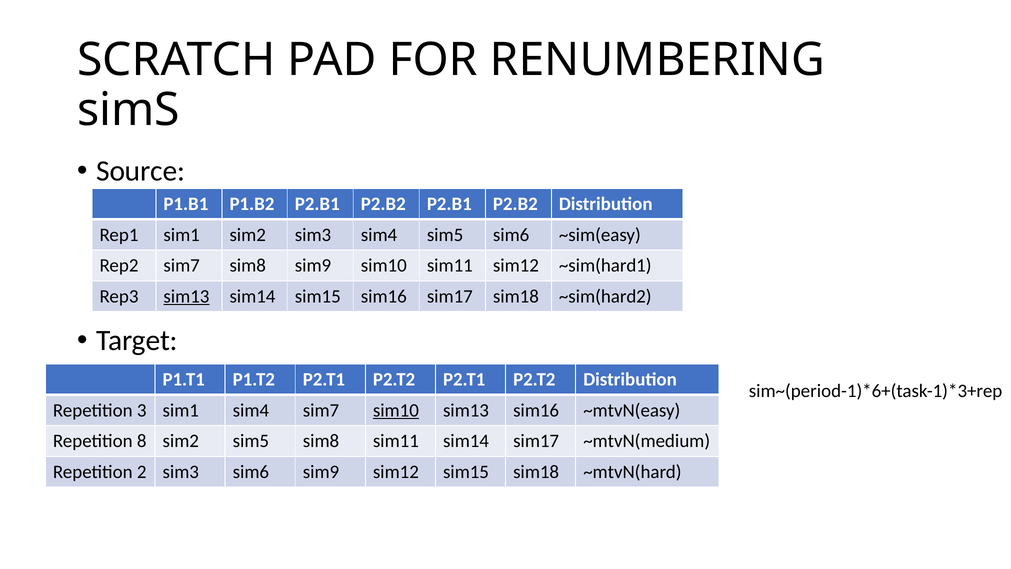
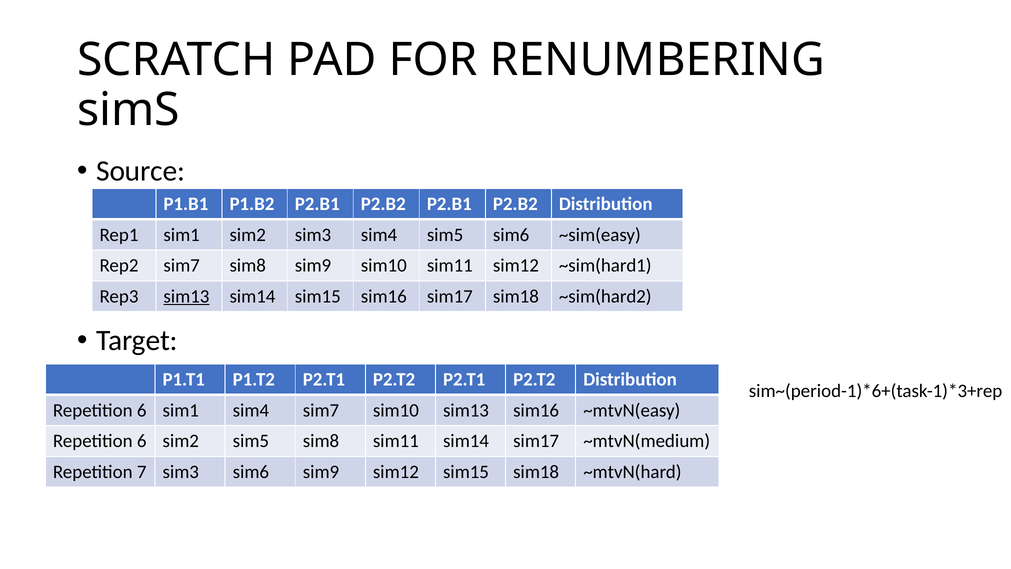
3 at (142, 410): 3 -> 6
sim10 at (396, 410) underline: present -> none
8 at (142, 441): 8 -> 6
2: 2 -> 7
